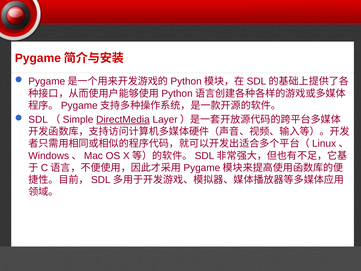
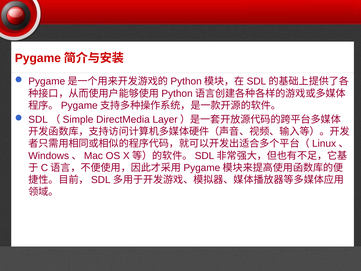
DirectMedia underline: present -> none
